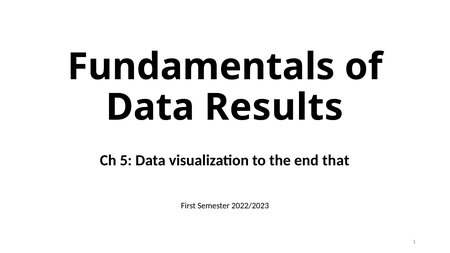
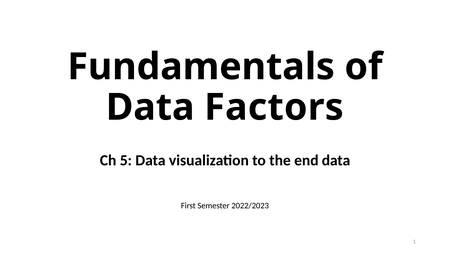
Results: Results -> Factors
end that: that -> data
